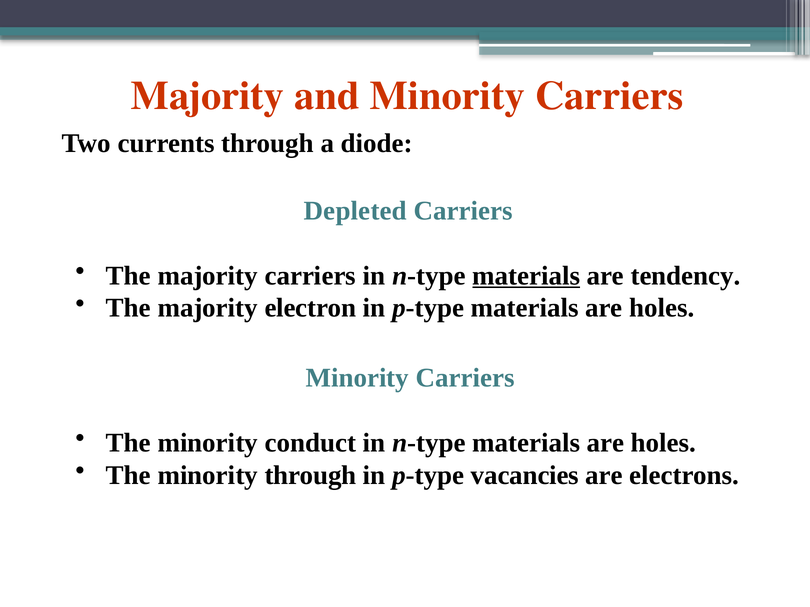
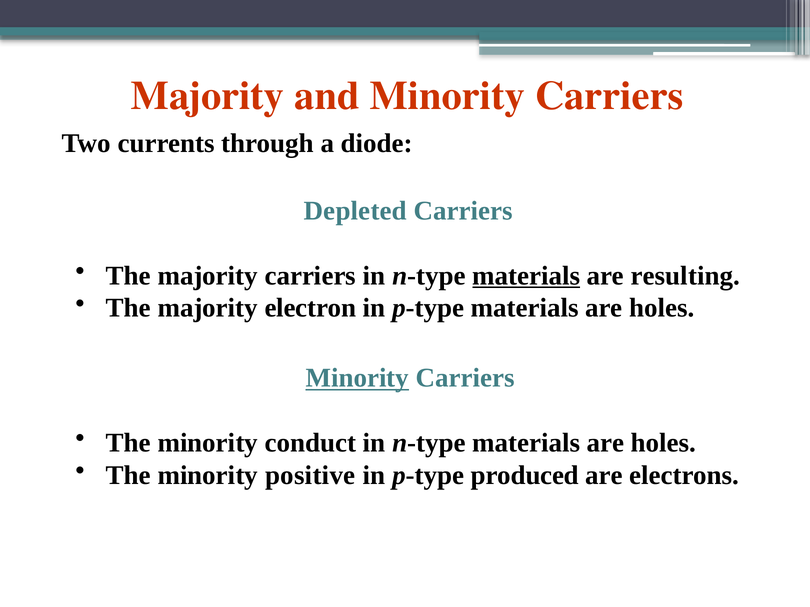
tendency: tendency -> resulting
Minority at (357, 378) underline: none -> present
minority through: through -> positive
vacancies: vacancies -> produced
